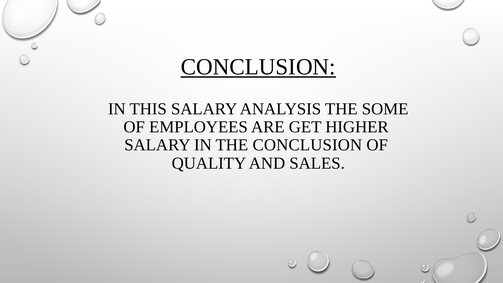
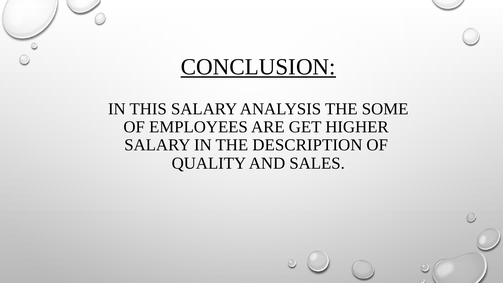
THE CONCLUSION: CONCLUSION -> DESCRIPTION
